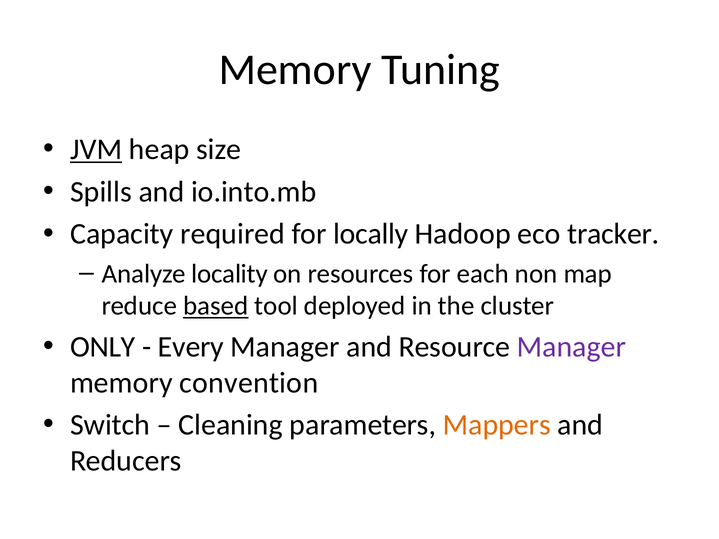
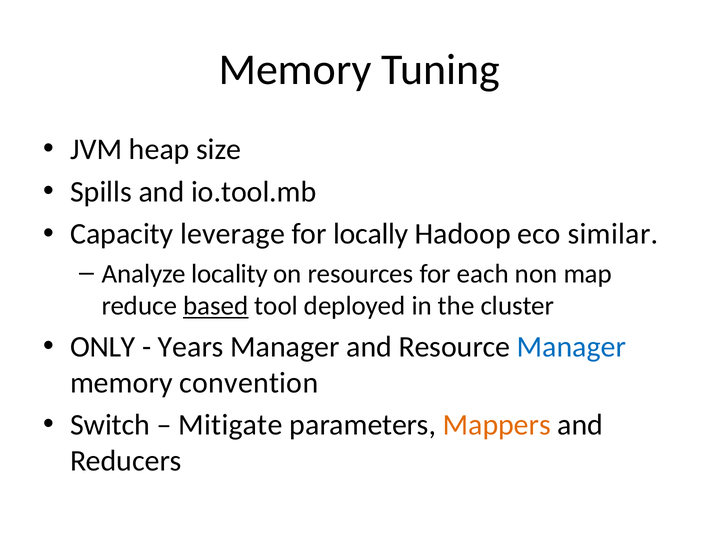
JVM underline: present -> none
io.into.mb: io.into.mb -> io.tool.mb
required: required -> leverage
tracker: tracker -> similar
Every: Every -> Years
Manager at (571, 347) colour: purple -> blue
Cleaning: Cleaning -> Mitigate
